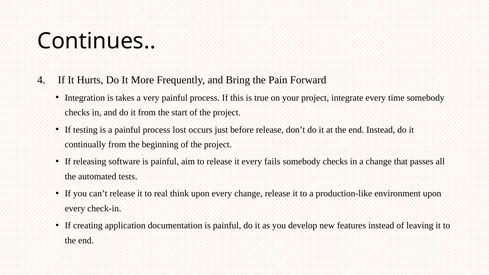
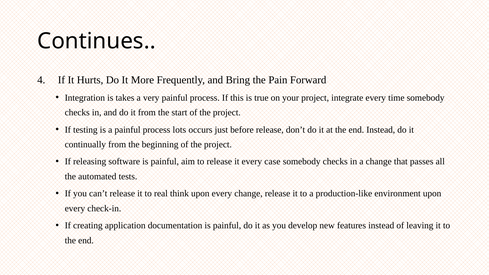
lost: lost -> lots
fails: fails -> case
